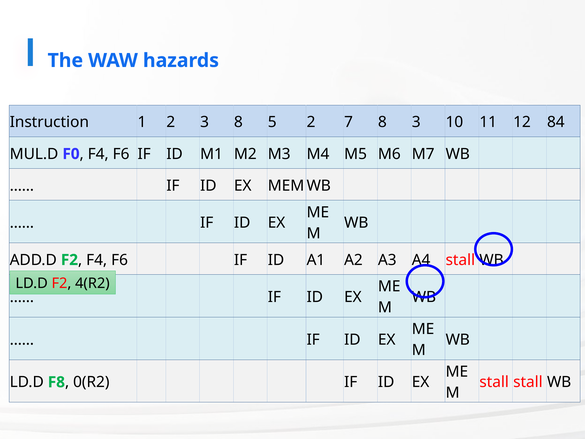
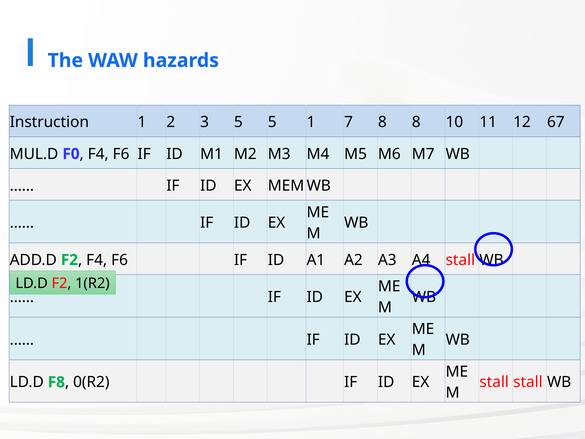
3 8: 8 -> 5
5 2: 2 -> 1
8 3: 3 -> 8
84: 84 -> 67
4(R2: 4(R2 -> 1(R2
